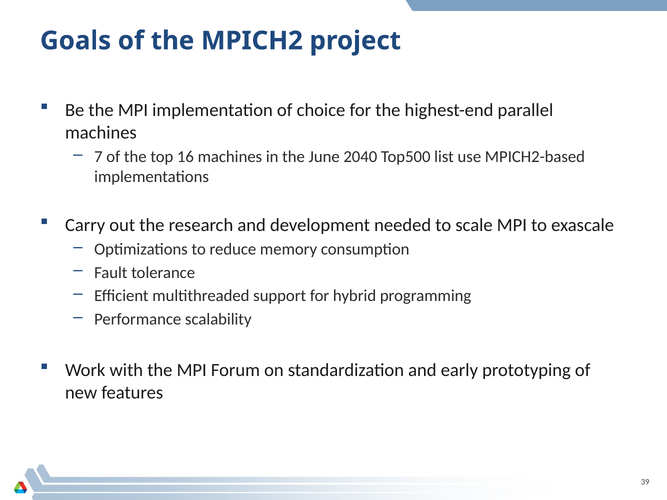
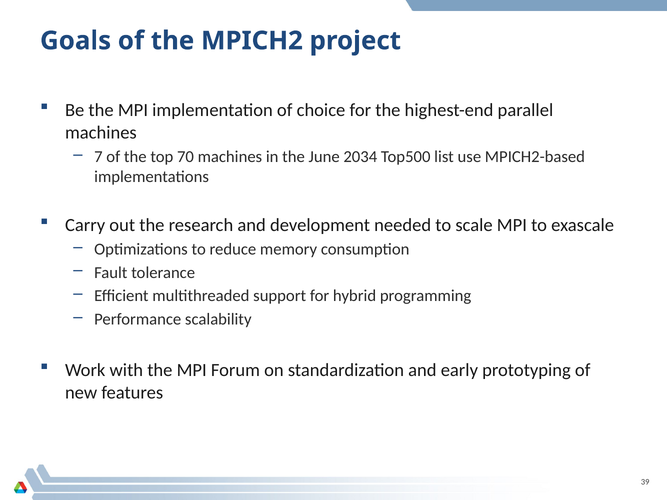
16: 16 -> 70
2040: 2040 -> 2034
